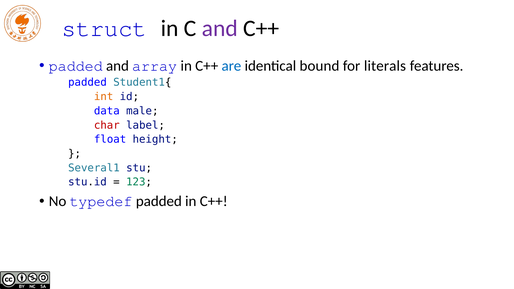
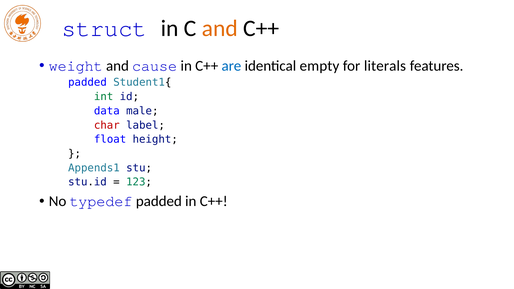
and at (220, 29) colour: purple -> orange
padded at (76, 66): padded -> weight
array: array -> cause
bound: bound -> empty
int colour: orange -> green
Several1: Several1 -> Appends1
